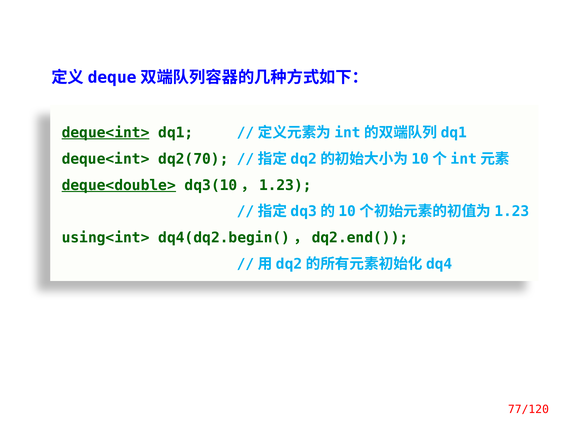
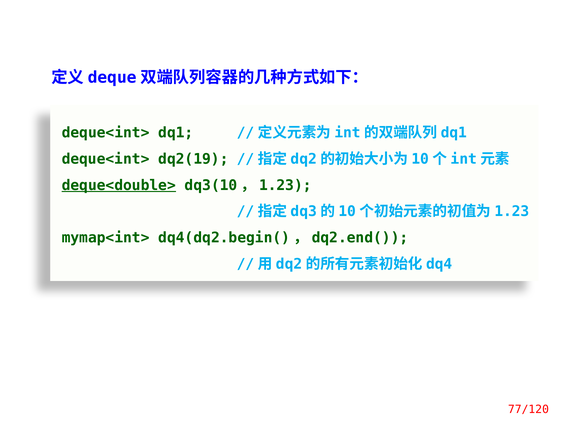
deque<int> at (106, 133) underline: present -> none
dq2(70: dq2(70 -> dq2(19
using<int>: using<int> -> mymap<int>
